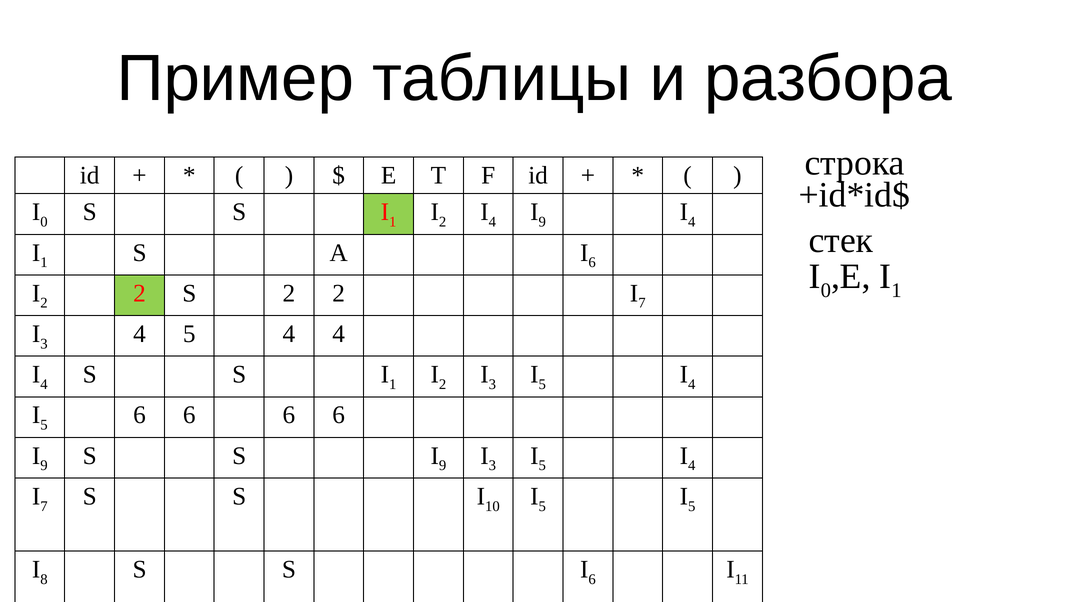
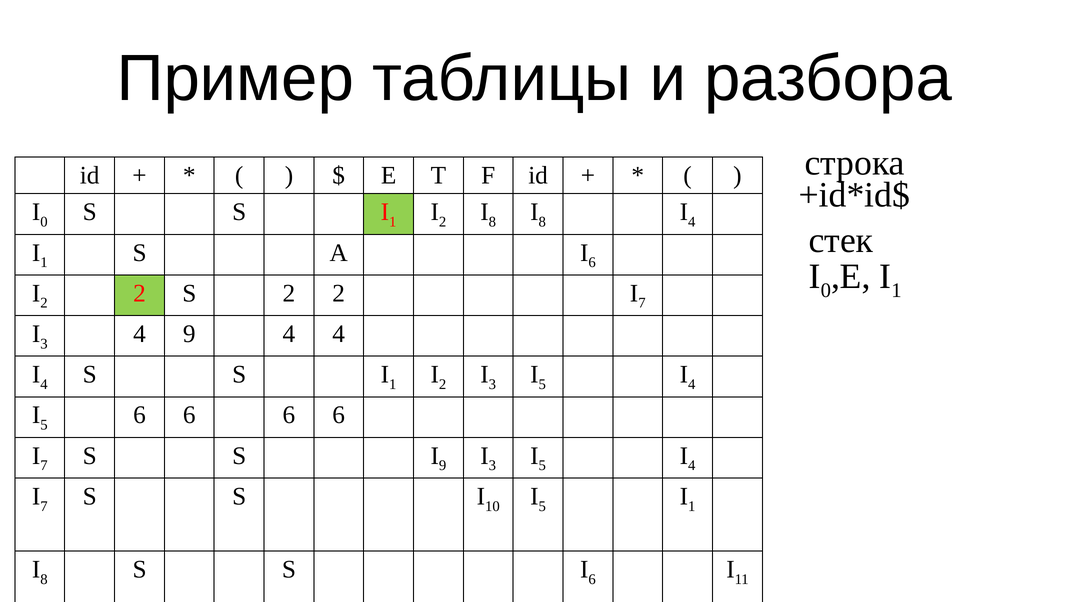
4 at (492, 222): 4 -> 8
9 at (542, 222): 9 -> 8
4 5: 5 -> 9
9 at (44, 465): 9 -> 7
5 at (692, 506): 5 -> 1
